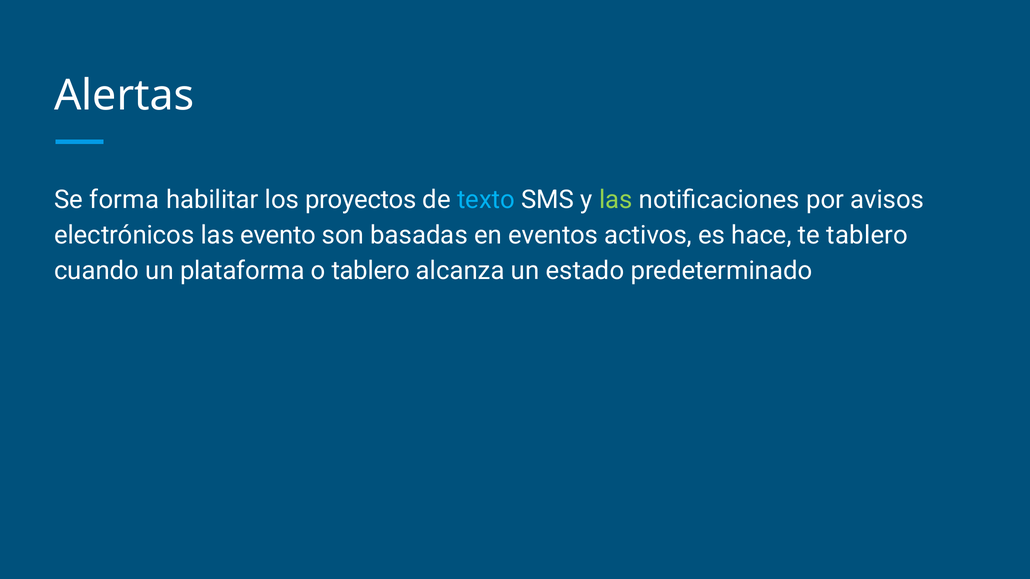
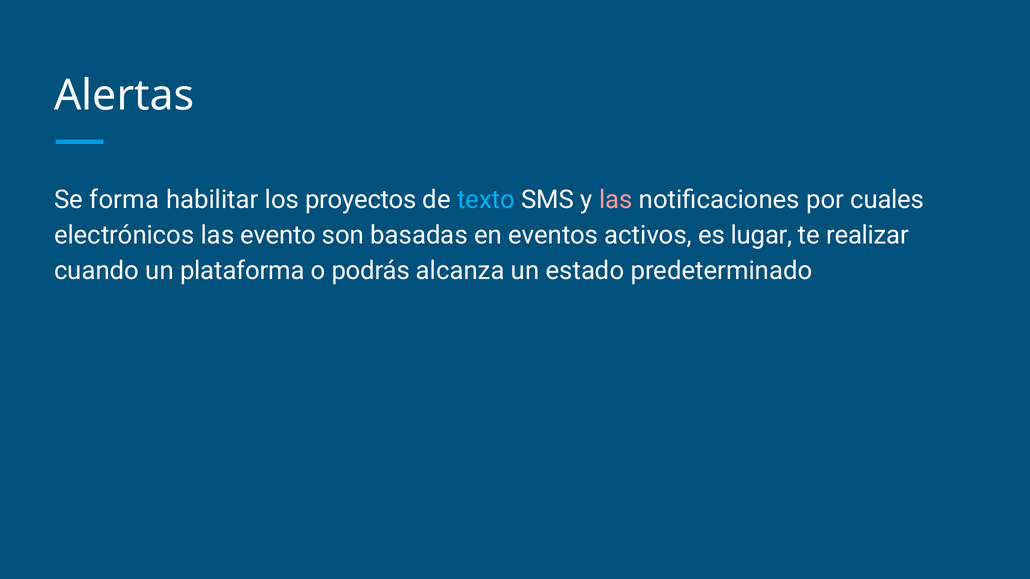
las at (616, 200) colour: light green -> pink
avisos: avisos -> cuales
hace: hace -> lugar
te tablero: tablero -> realizar
o tablero: tablero -> podrás
